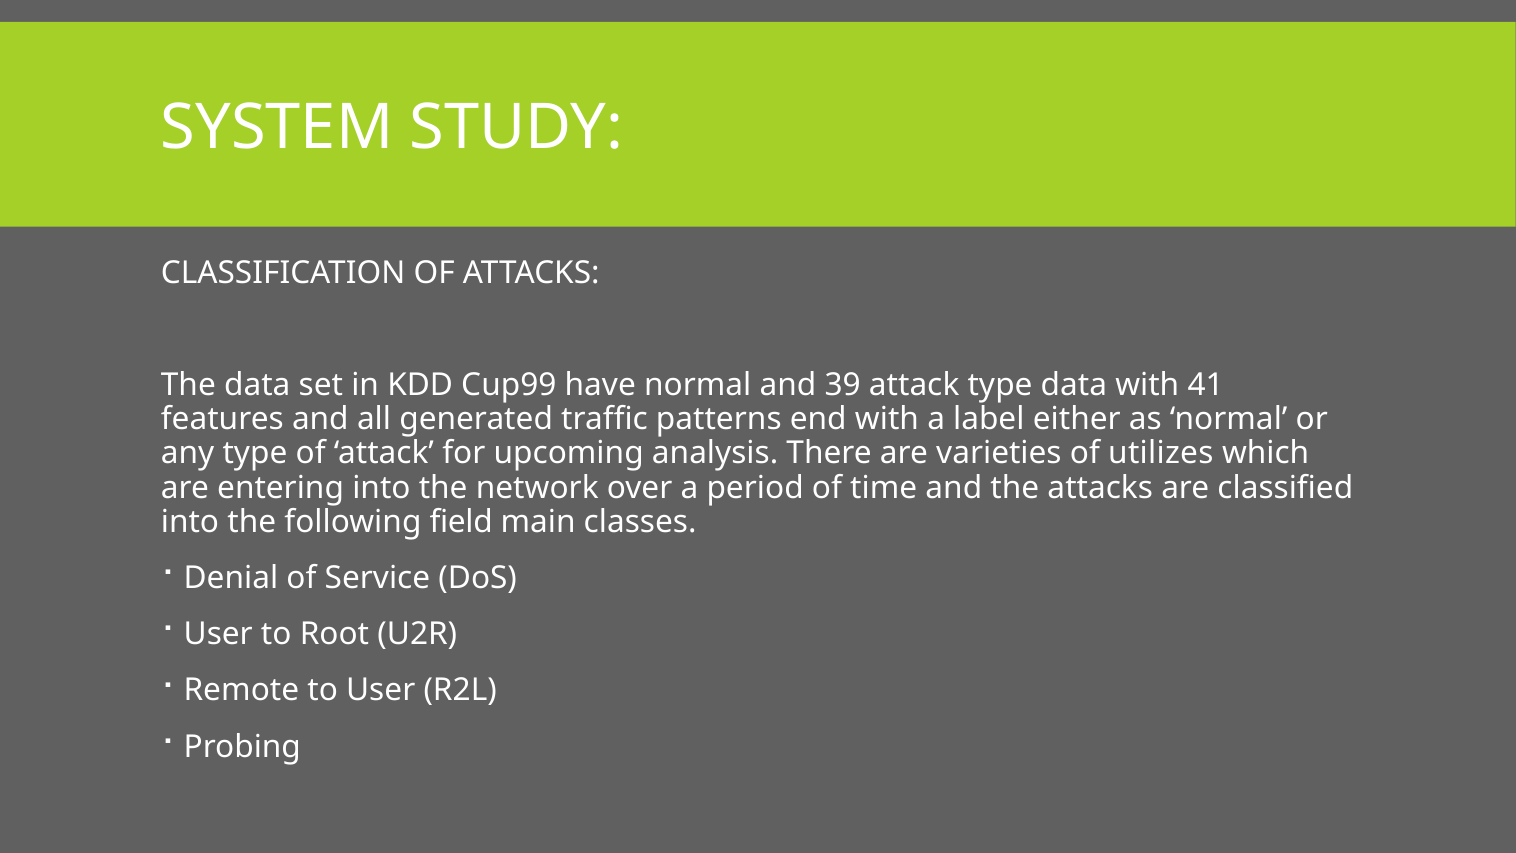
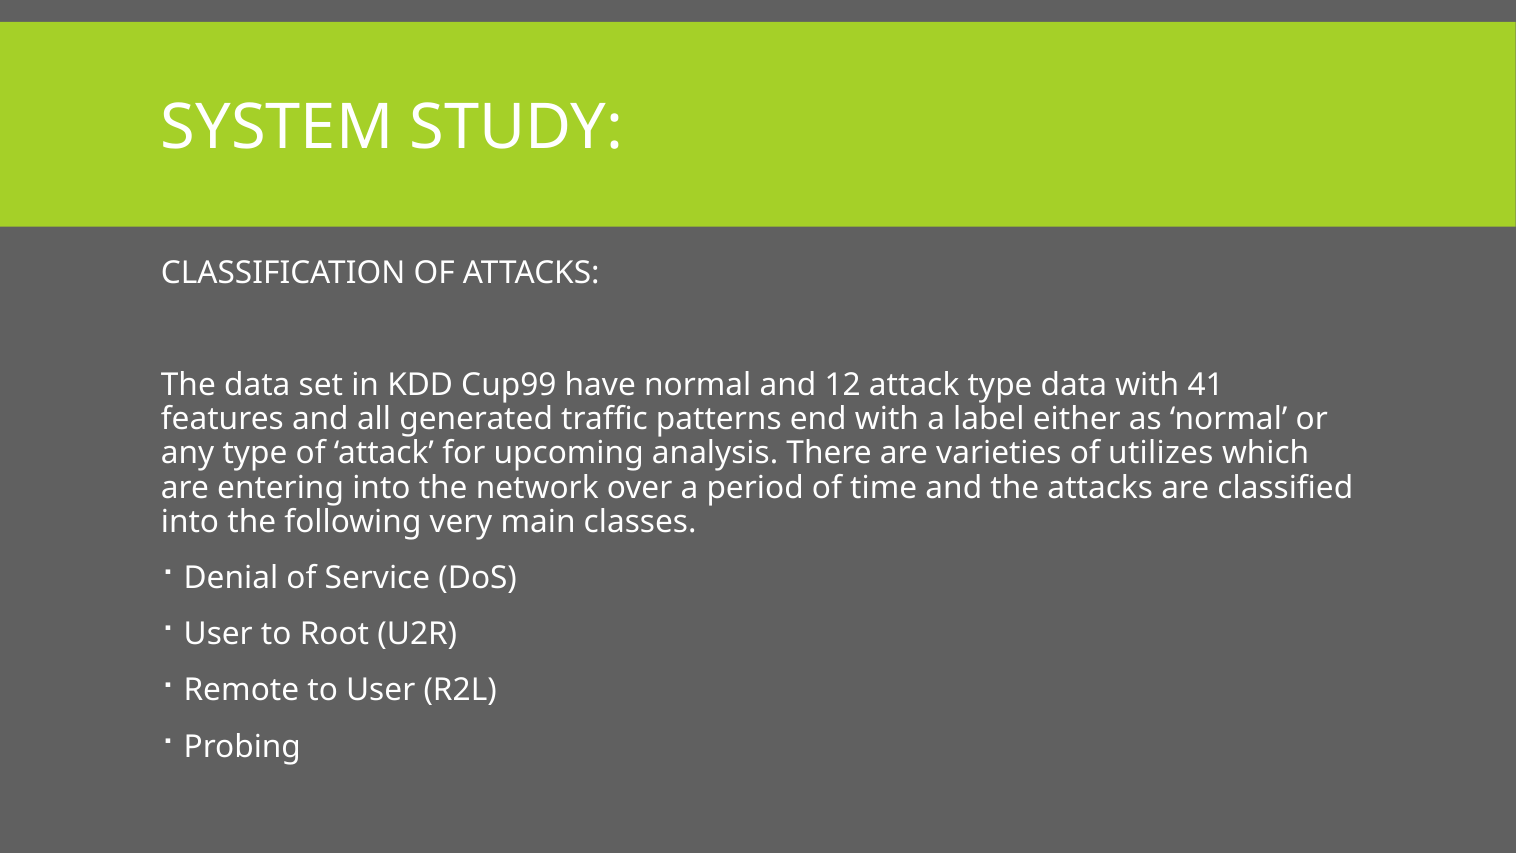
39: 39 -> 12
field: field -> very
